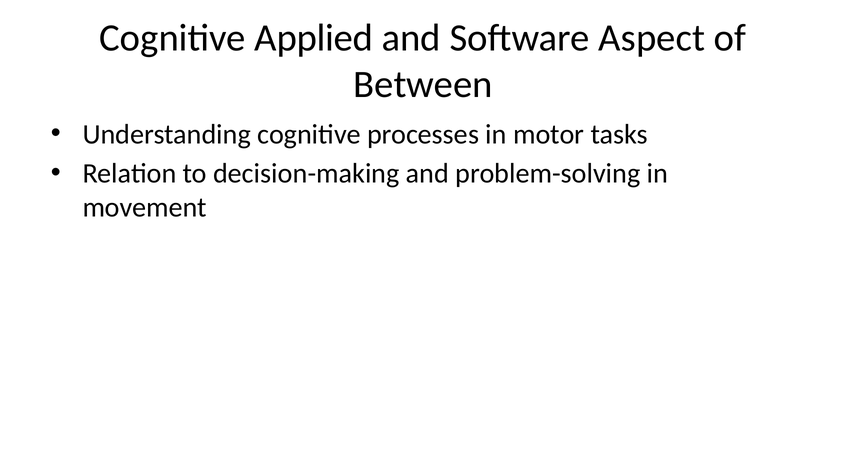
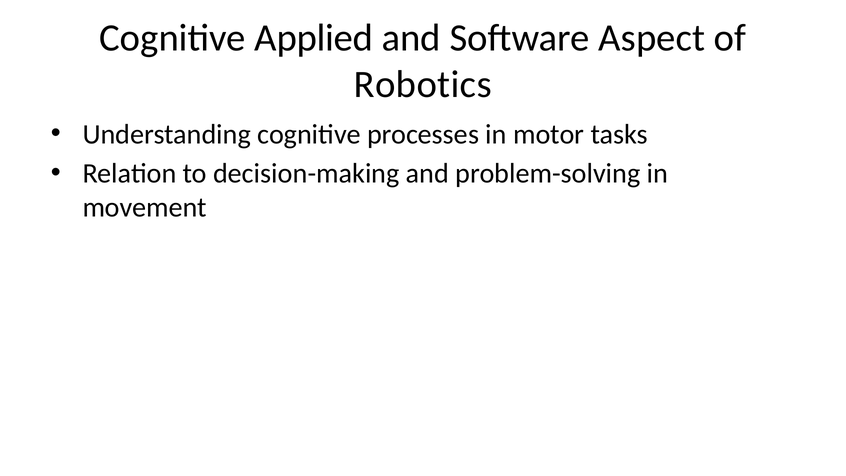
Between: Between -> Robotics
